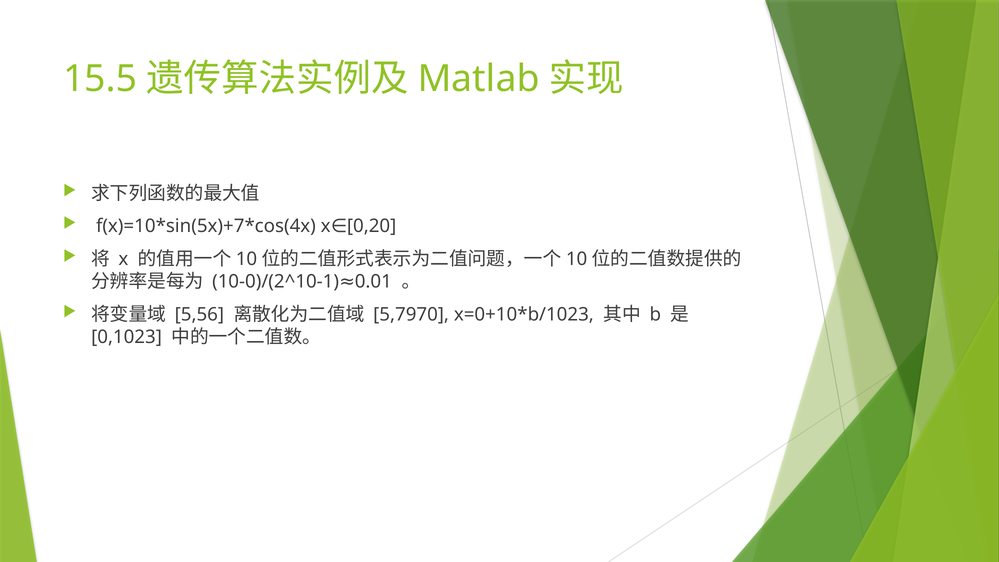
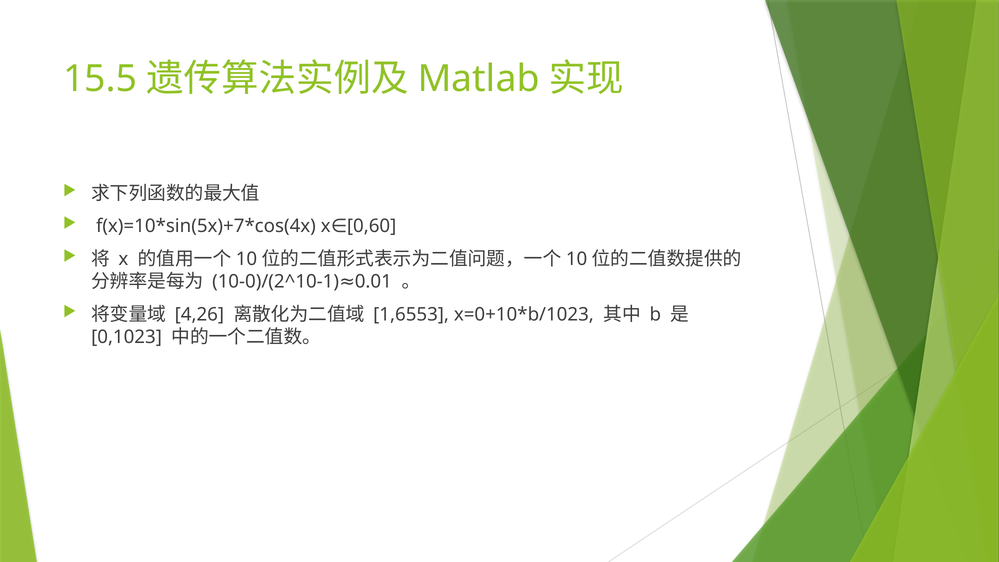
0,20: 0,20 -> 0,60
5,56: 5,56 -> 4,26
5,7970: 5,7970 -> 1,6553
